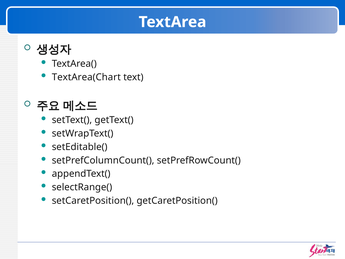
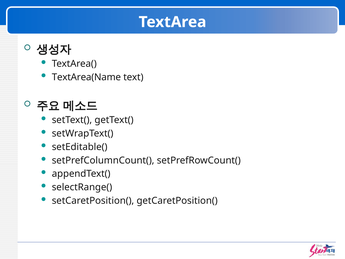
TextArea(Chart: TextArea(Chart -> TextArea(Name
